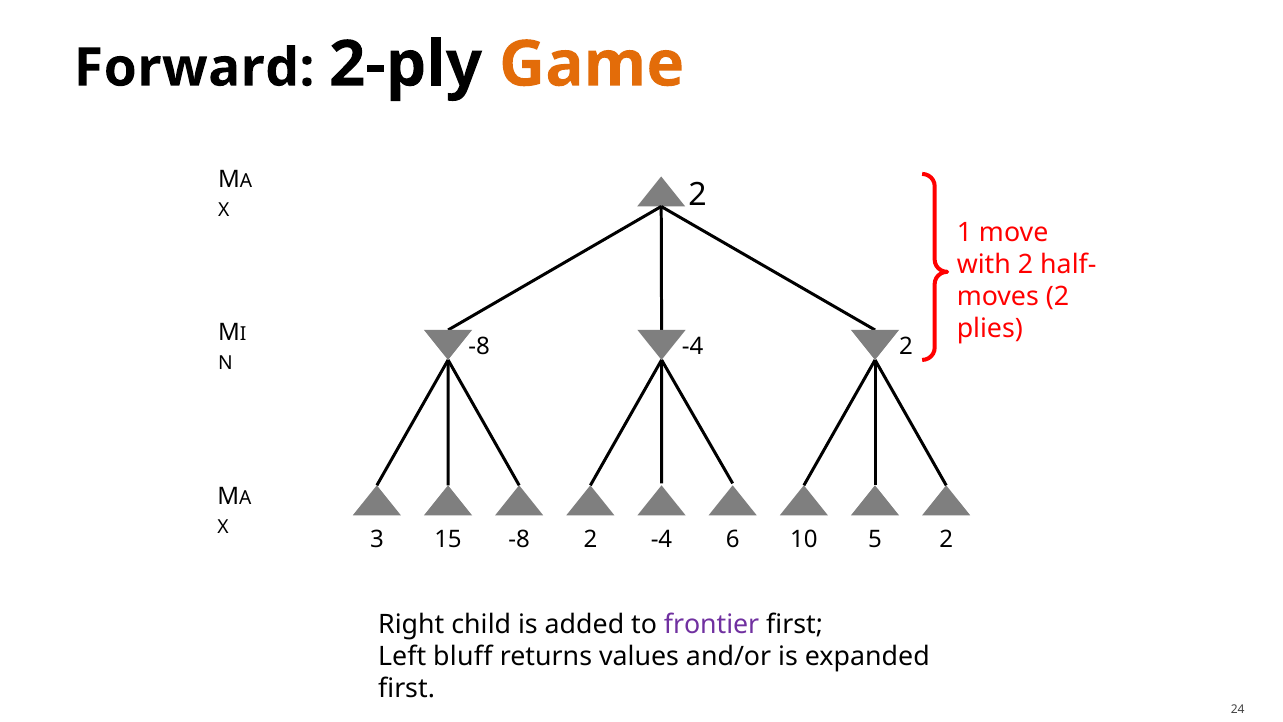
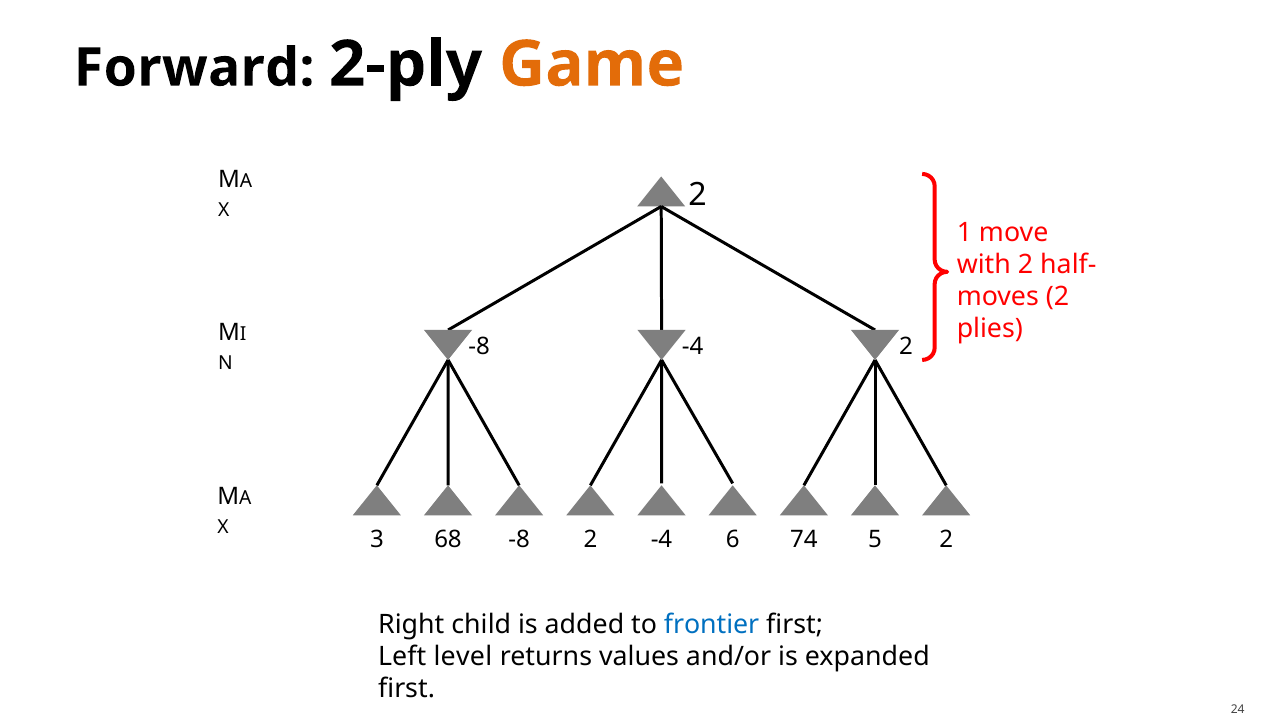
15: 15 -> 68
10: 10 -> 74
frontier colour: purple -> blue
bluff: bluff -> level
